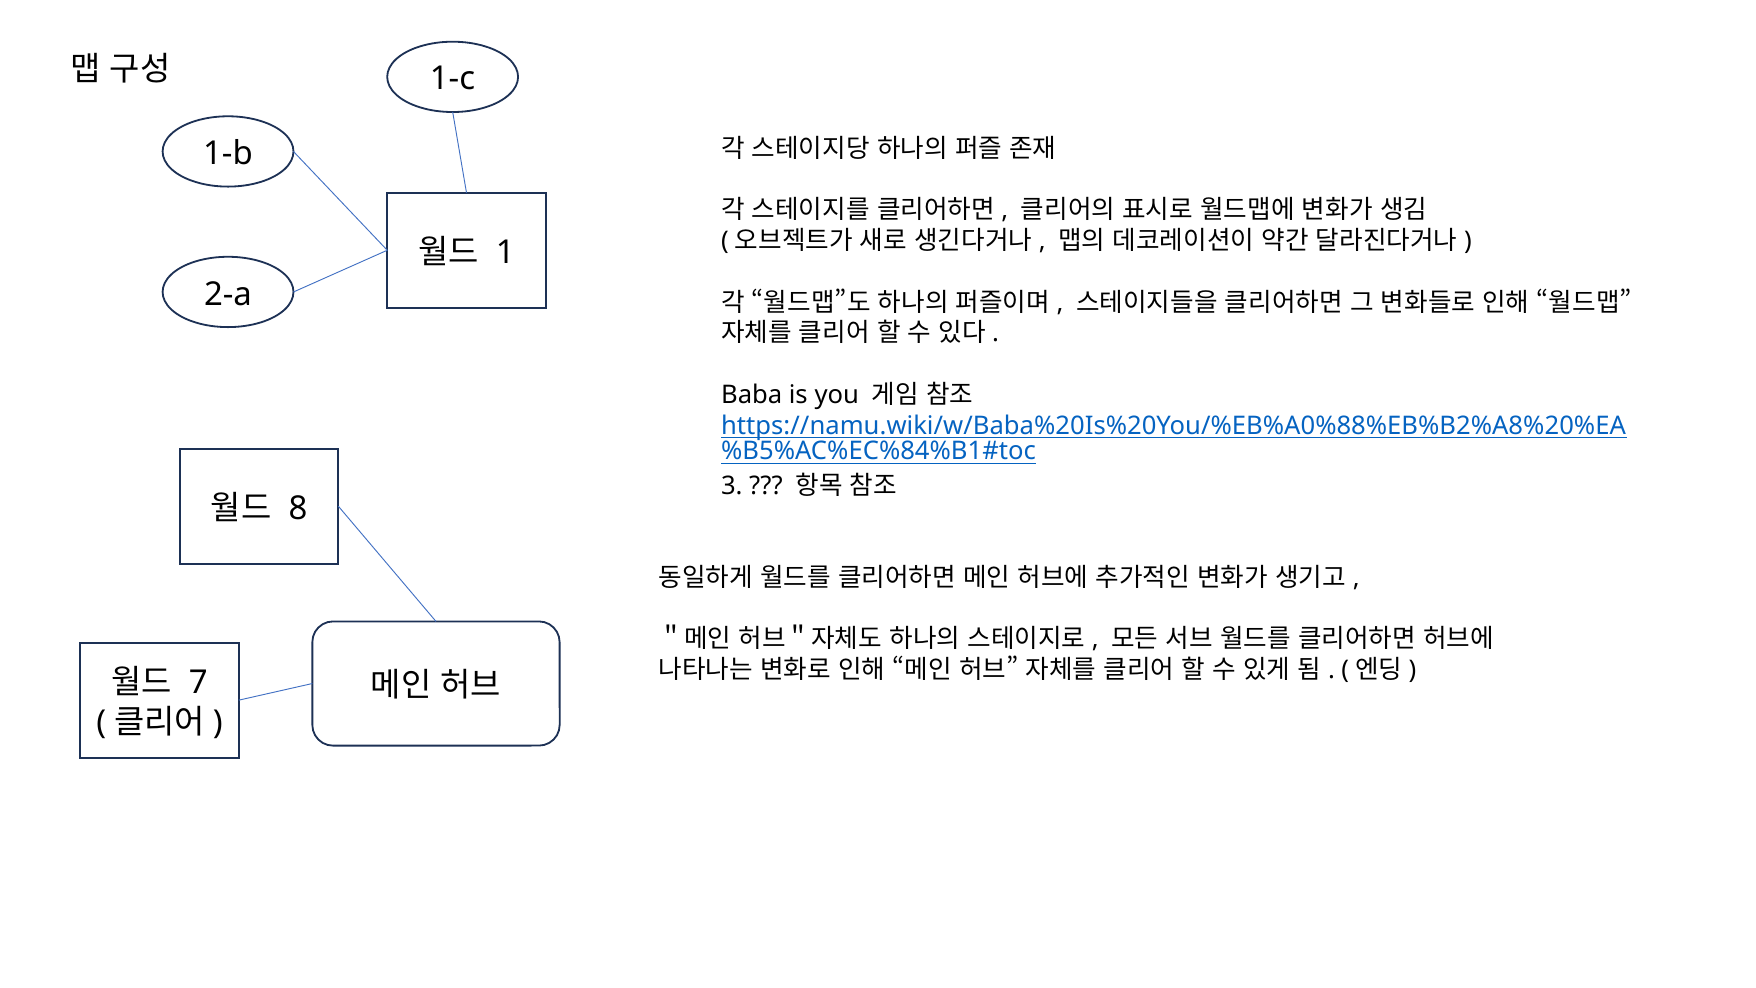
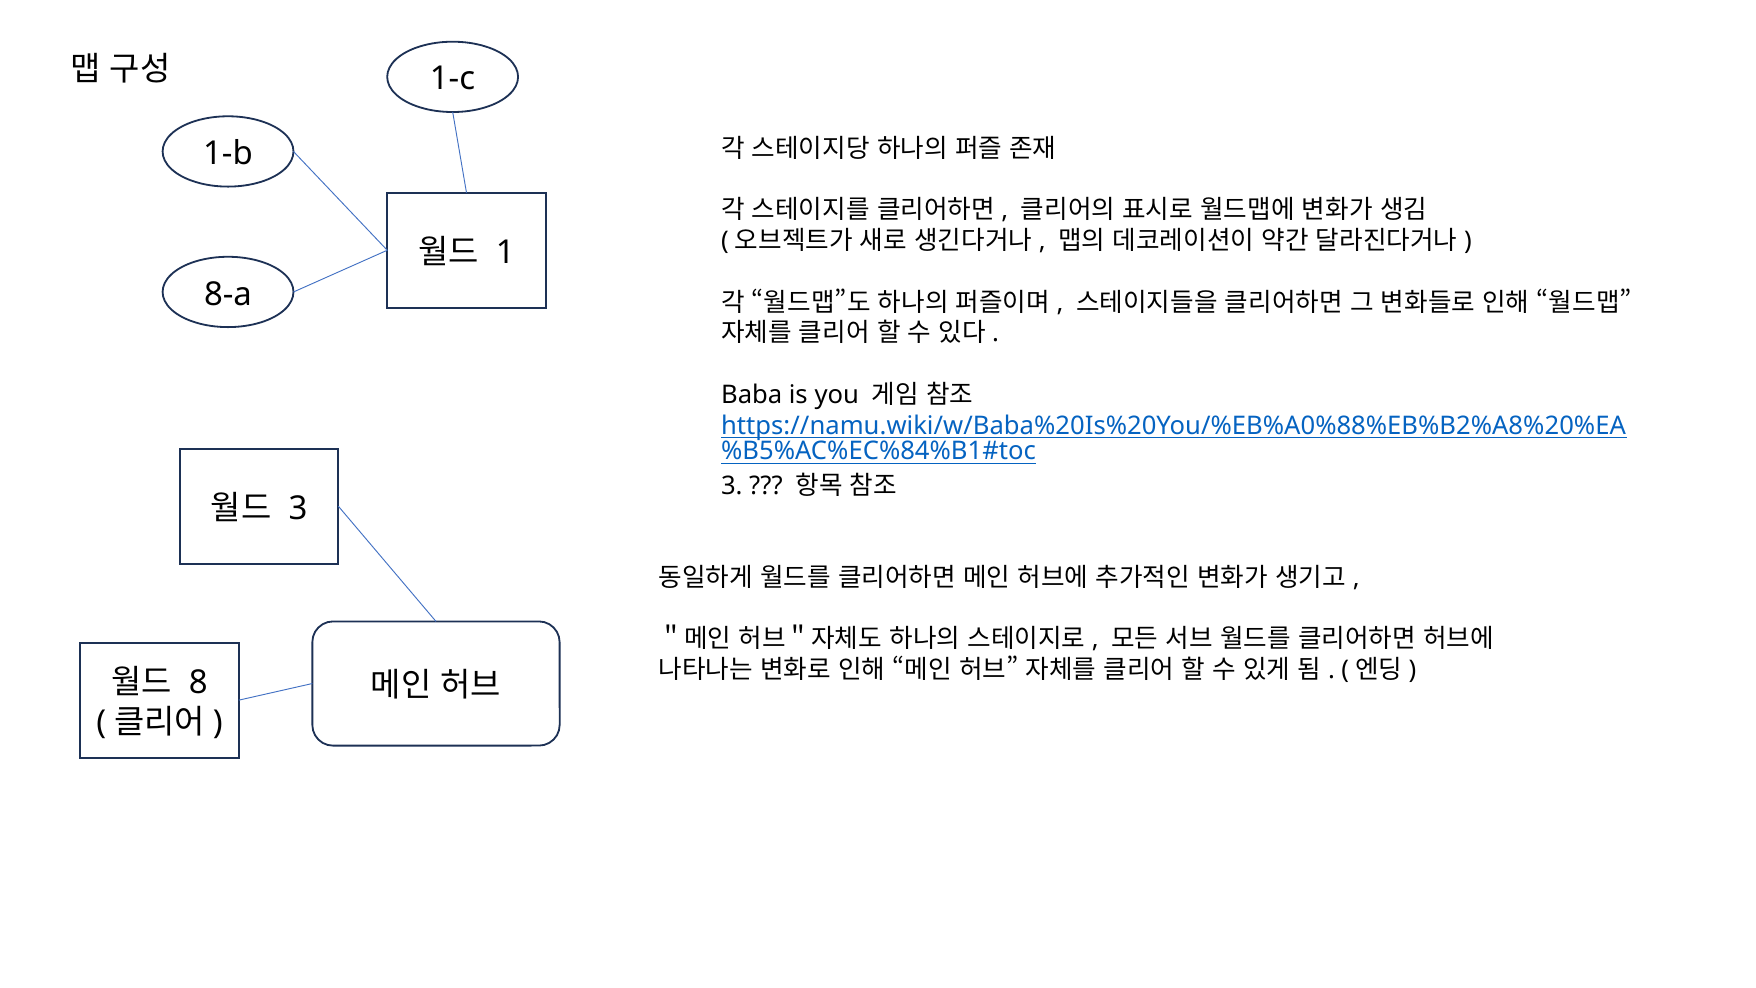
2-a: 2-a -> 8-a
8 at (298, 508): 8 -> 3
7: 7 -> 8
